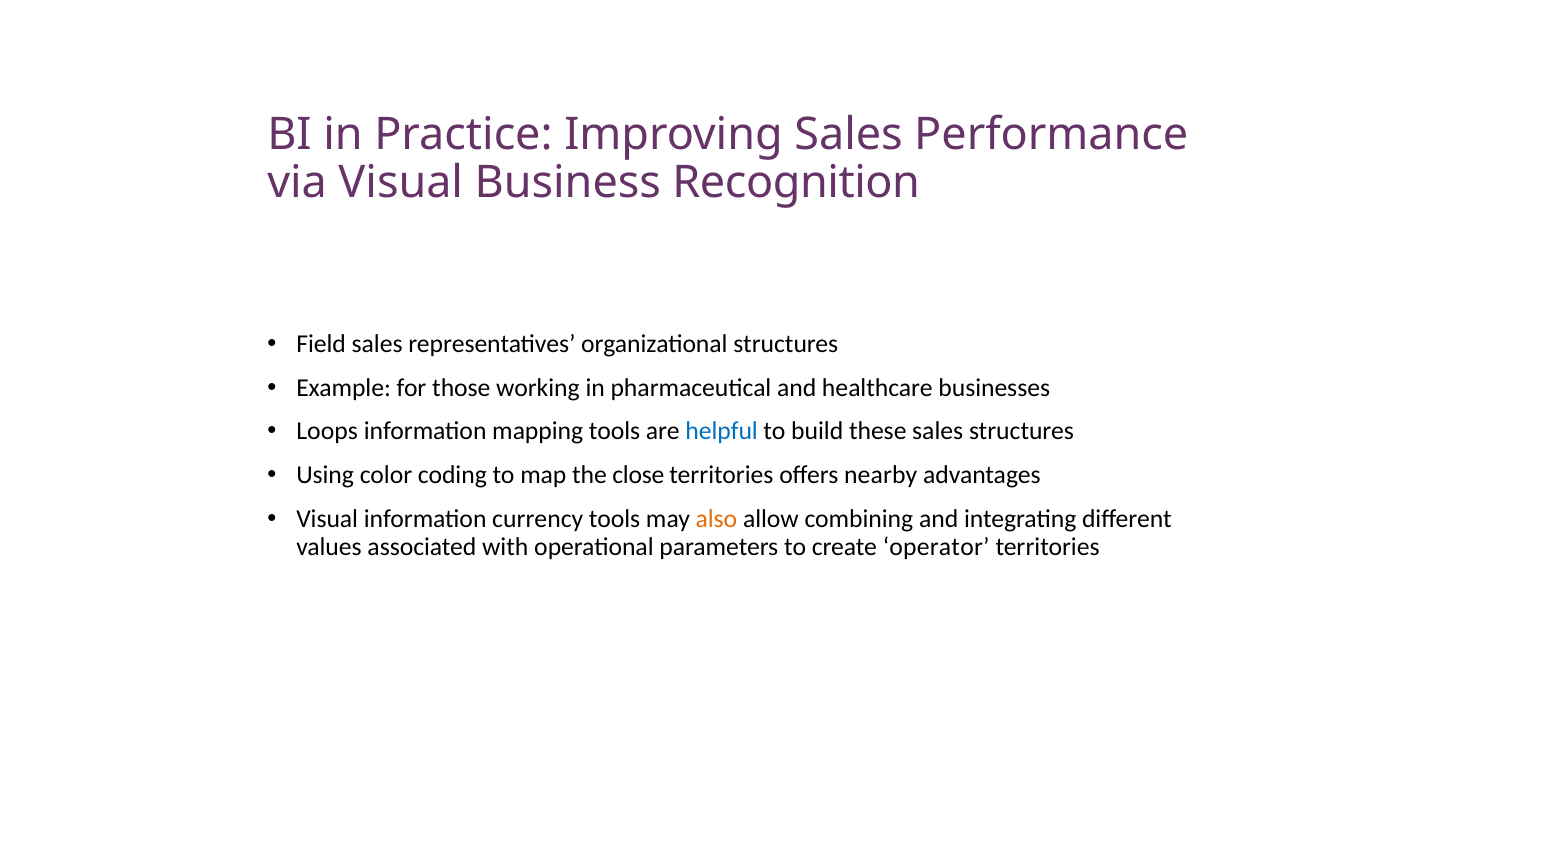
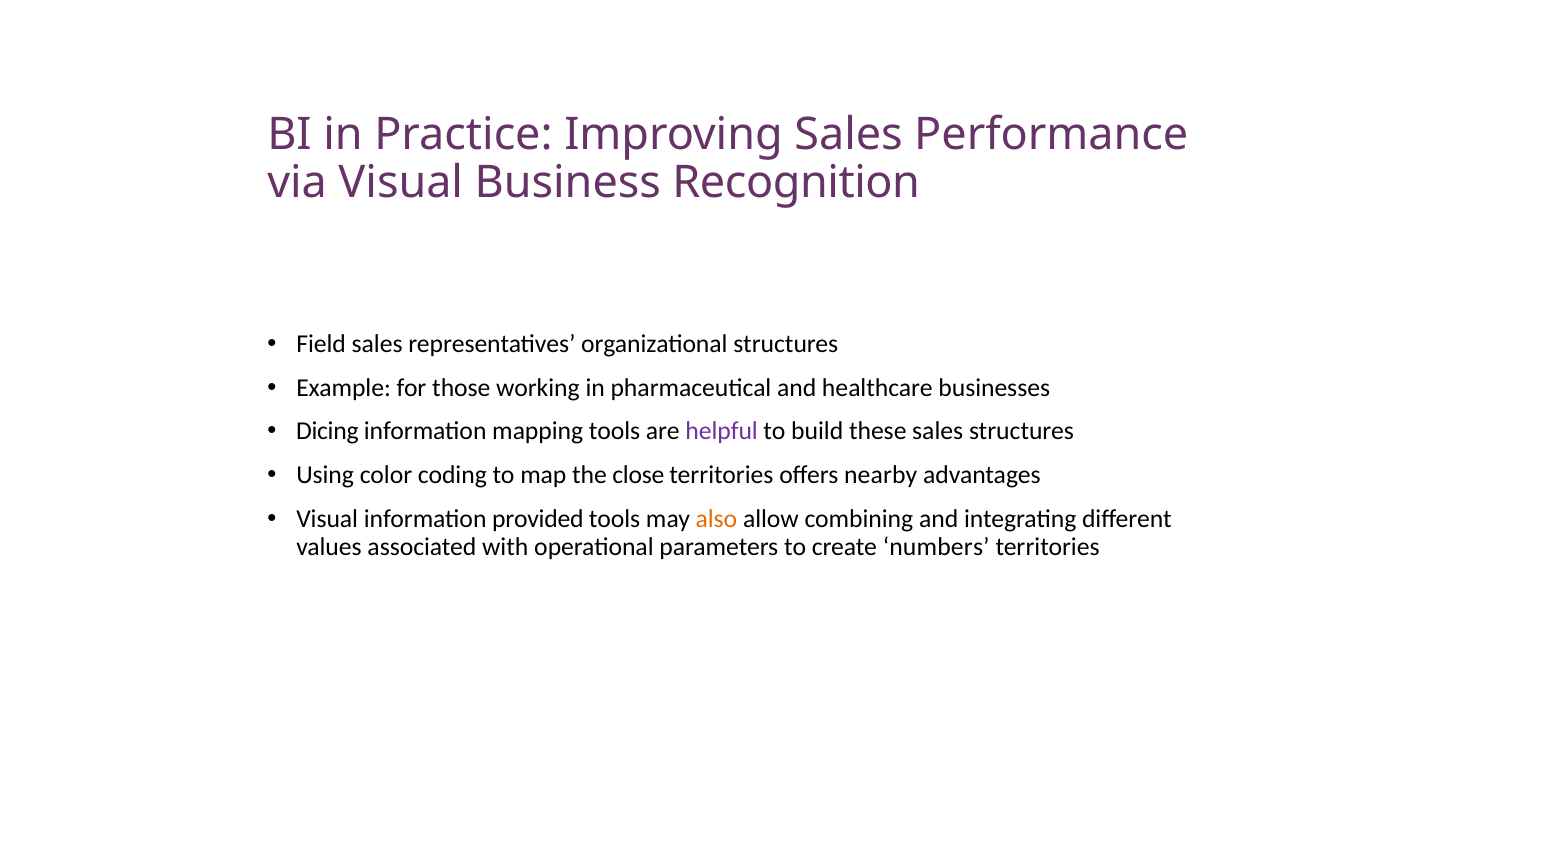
Loops: Loops -> Dicing
helpful colour: blue -> purple
currency: currency -> provided
operator: operator -> numbers
